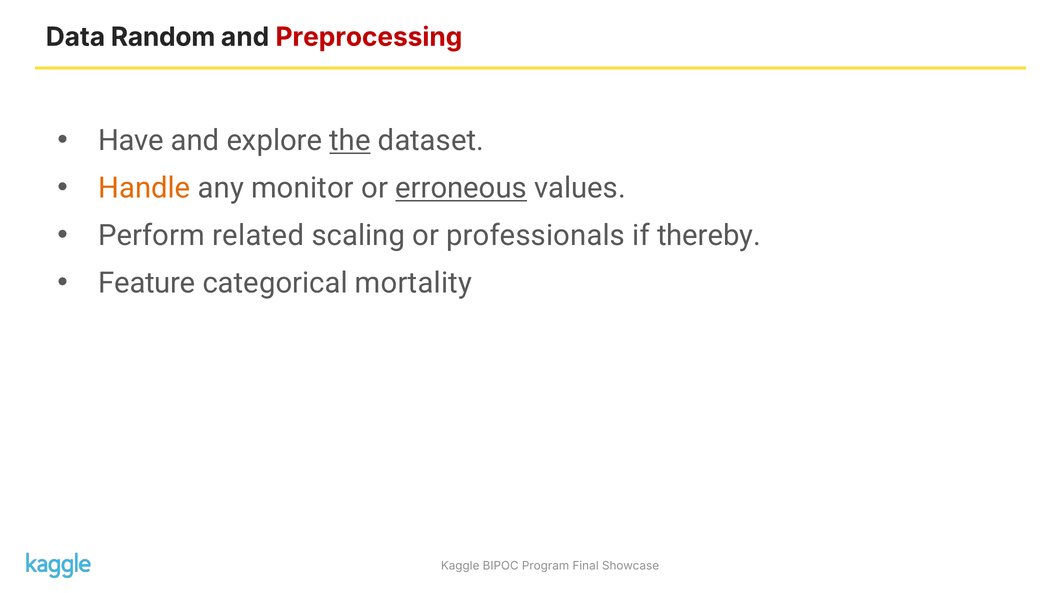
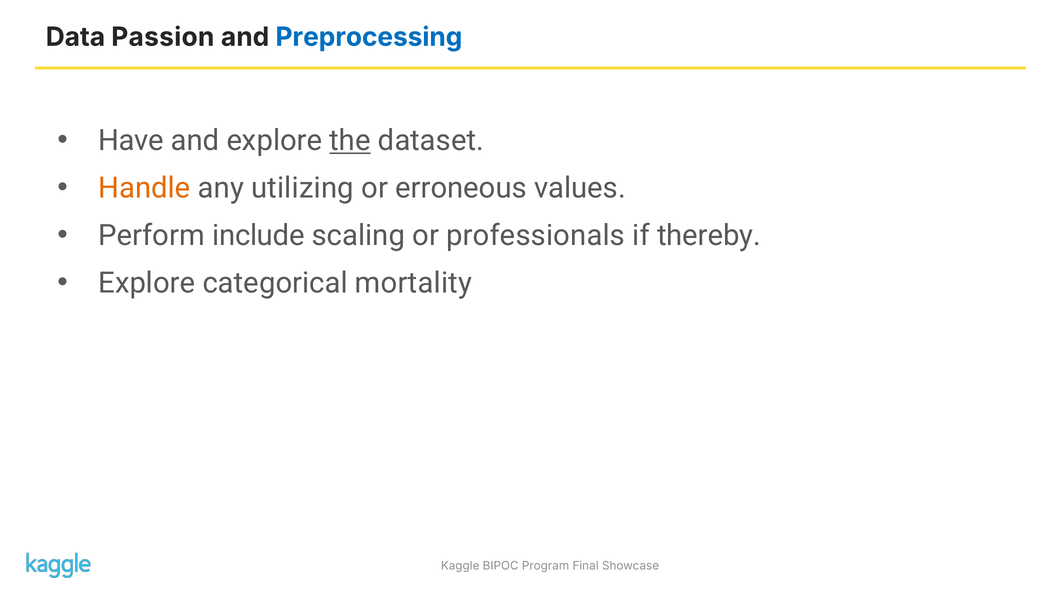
Random: Random -> Passion
Preprocessing colour: red -> blue
monitor: monitor -> utilizing
erroneous underline: present -> none
related: related -> include
Feature at (147, 283): Feature -> Explore
